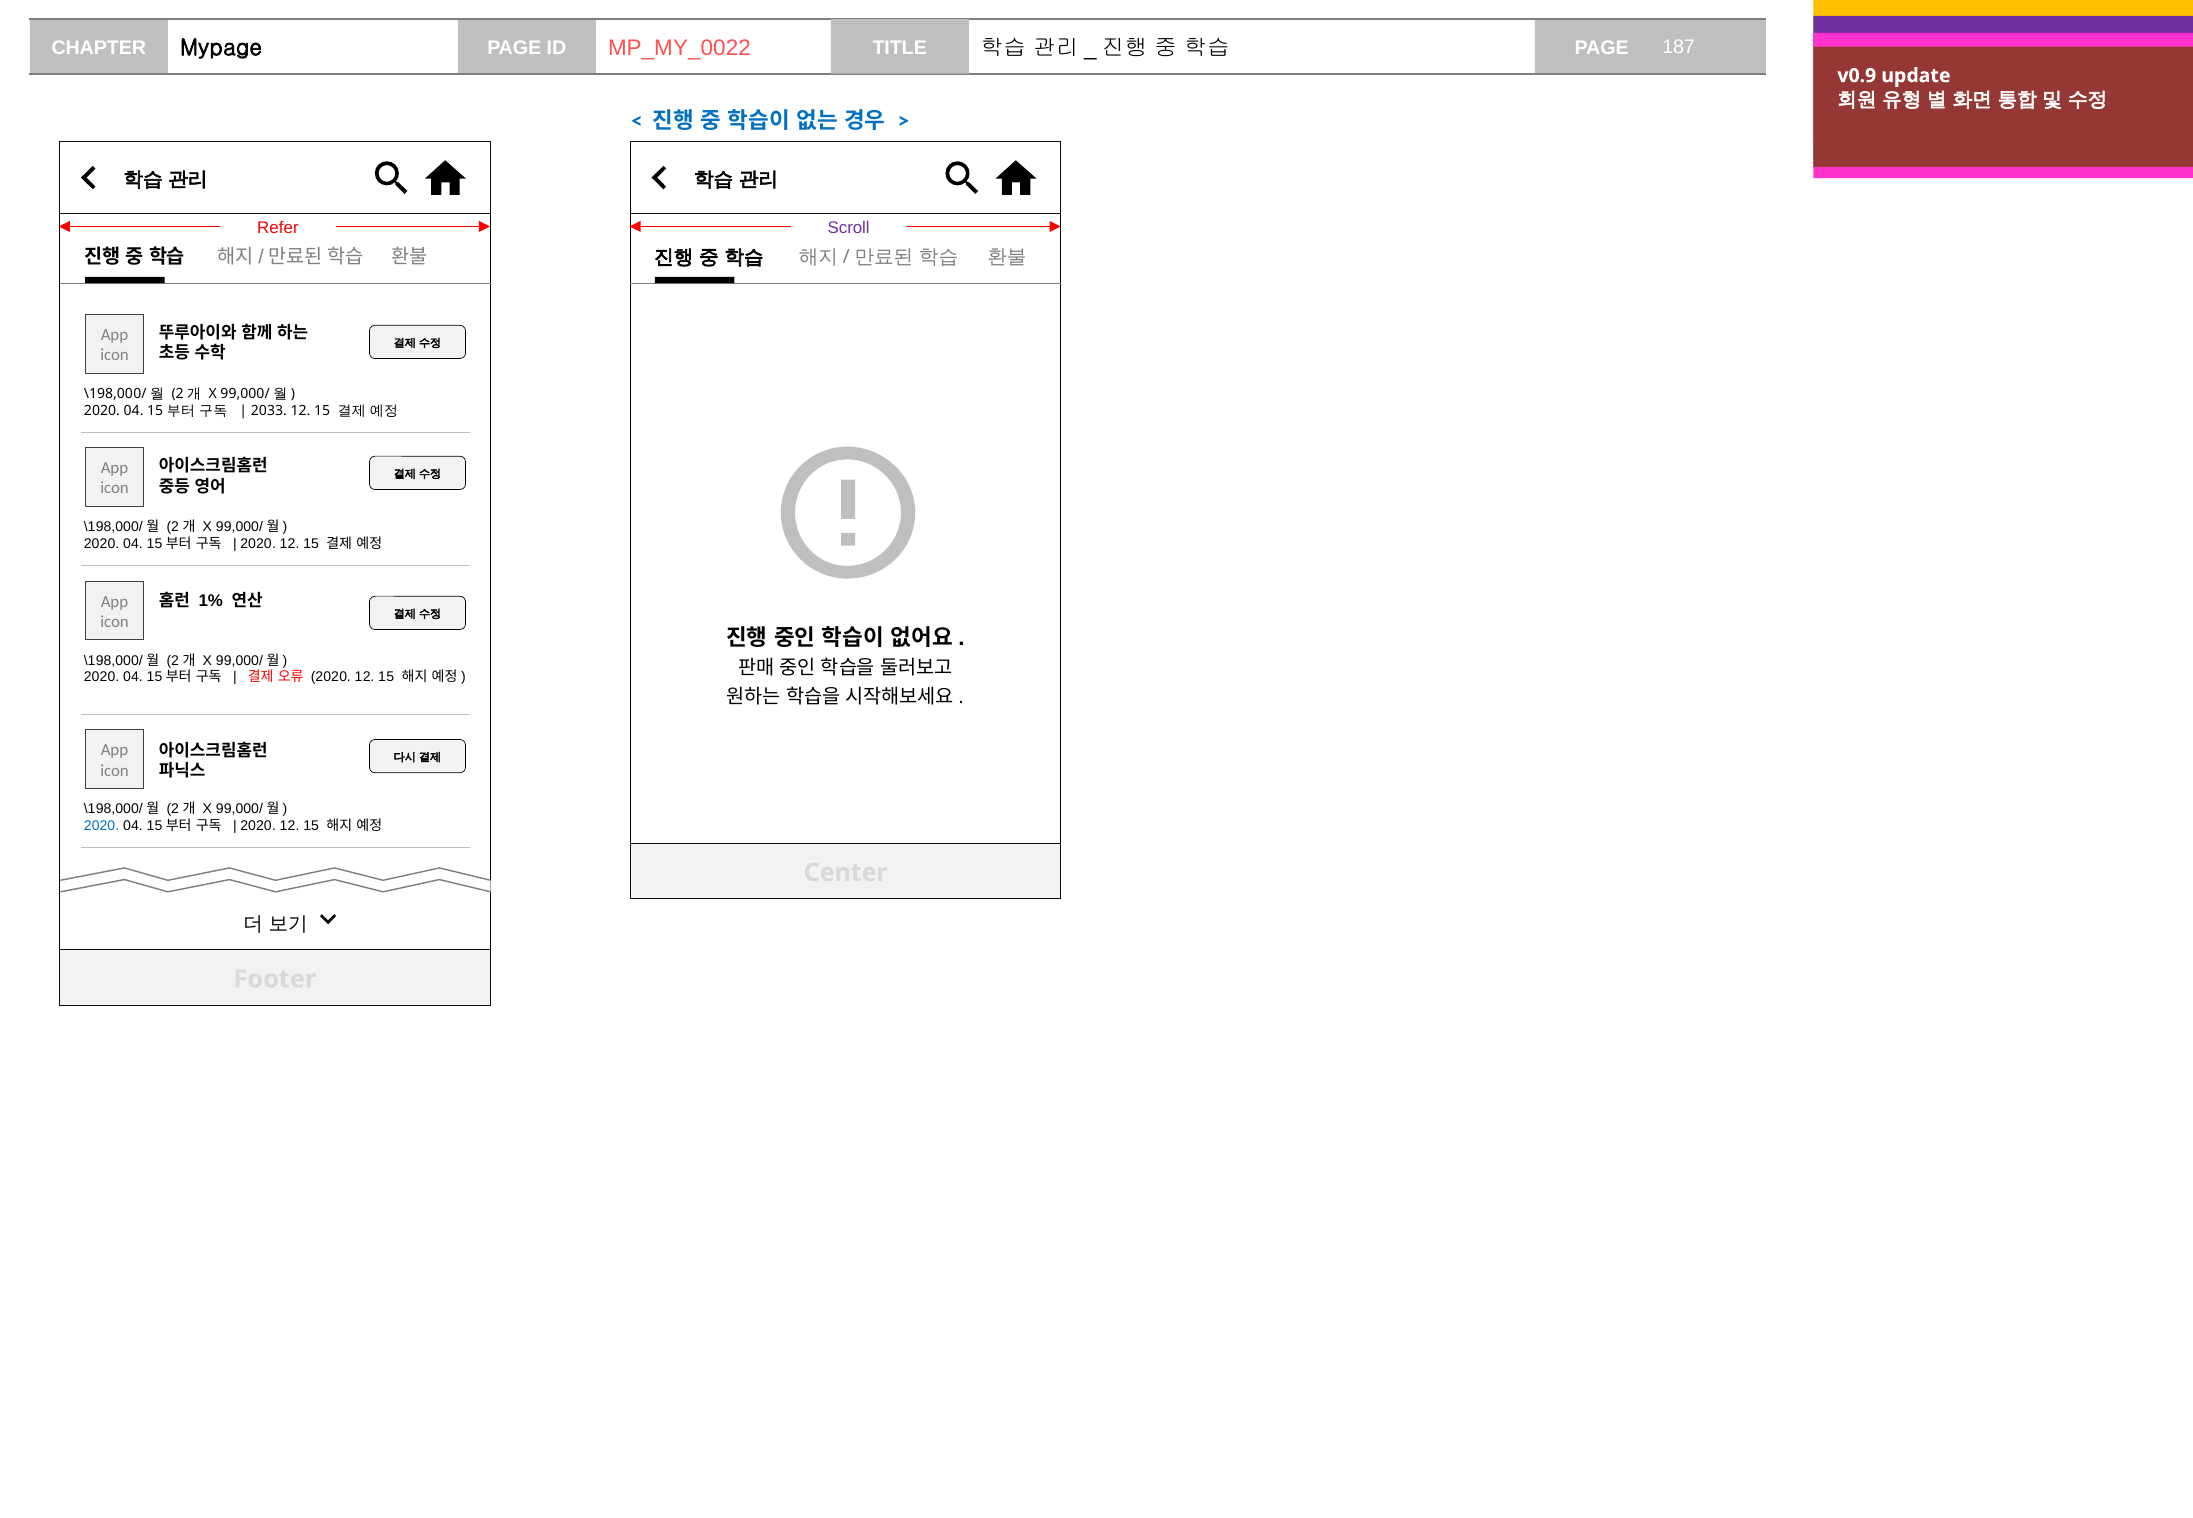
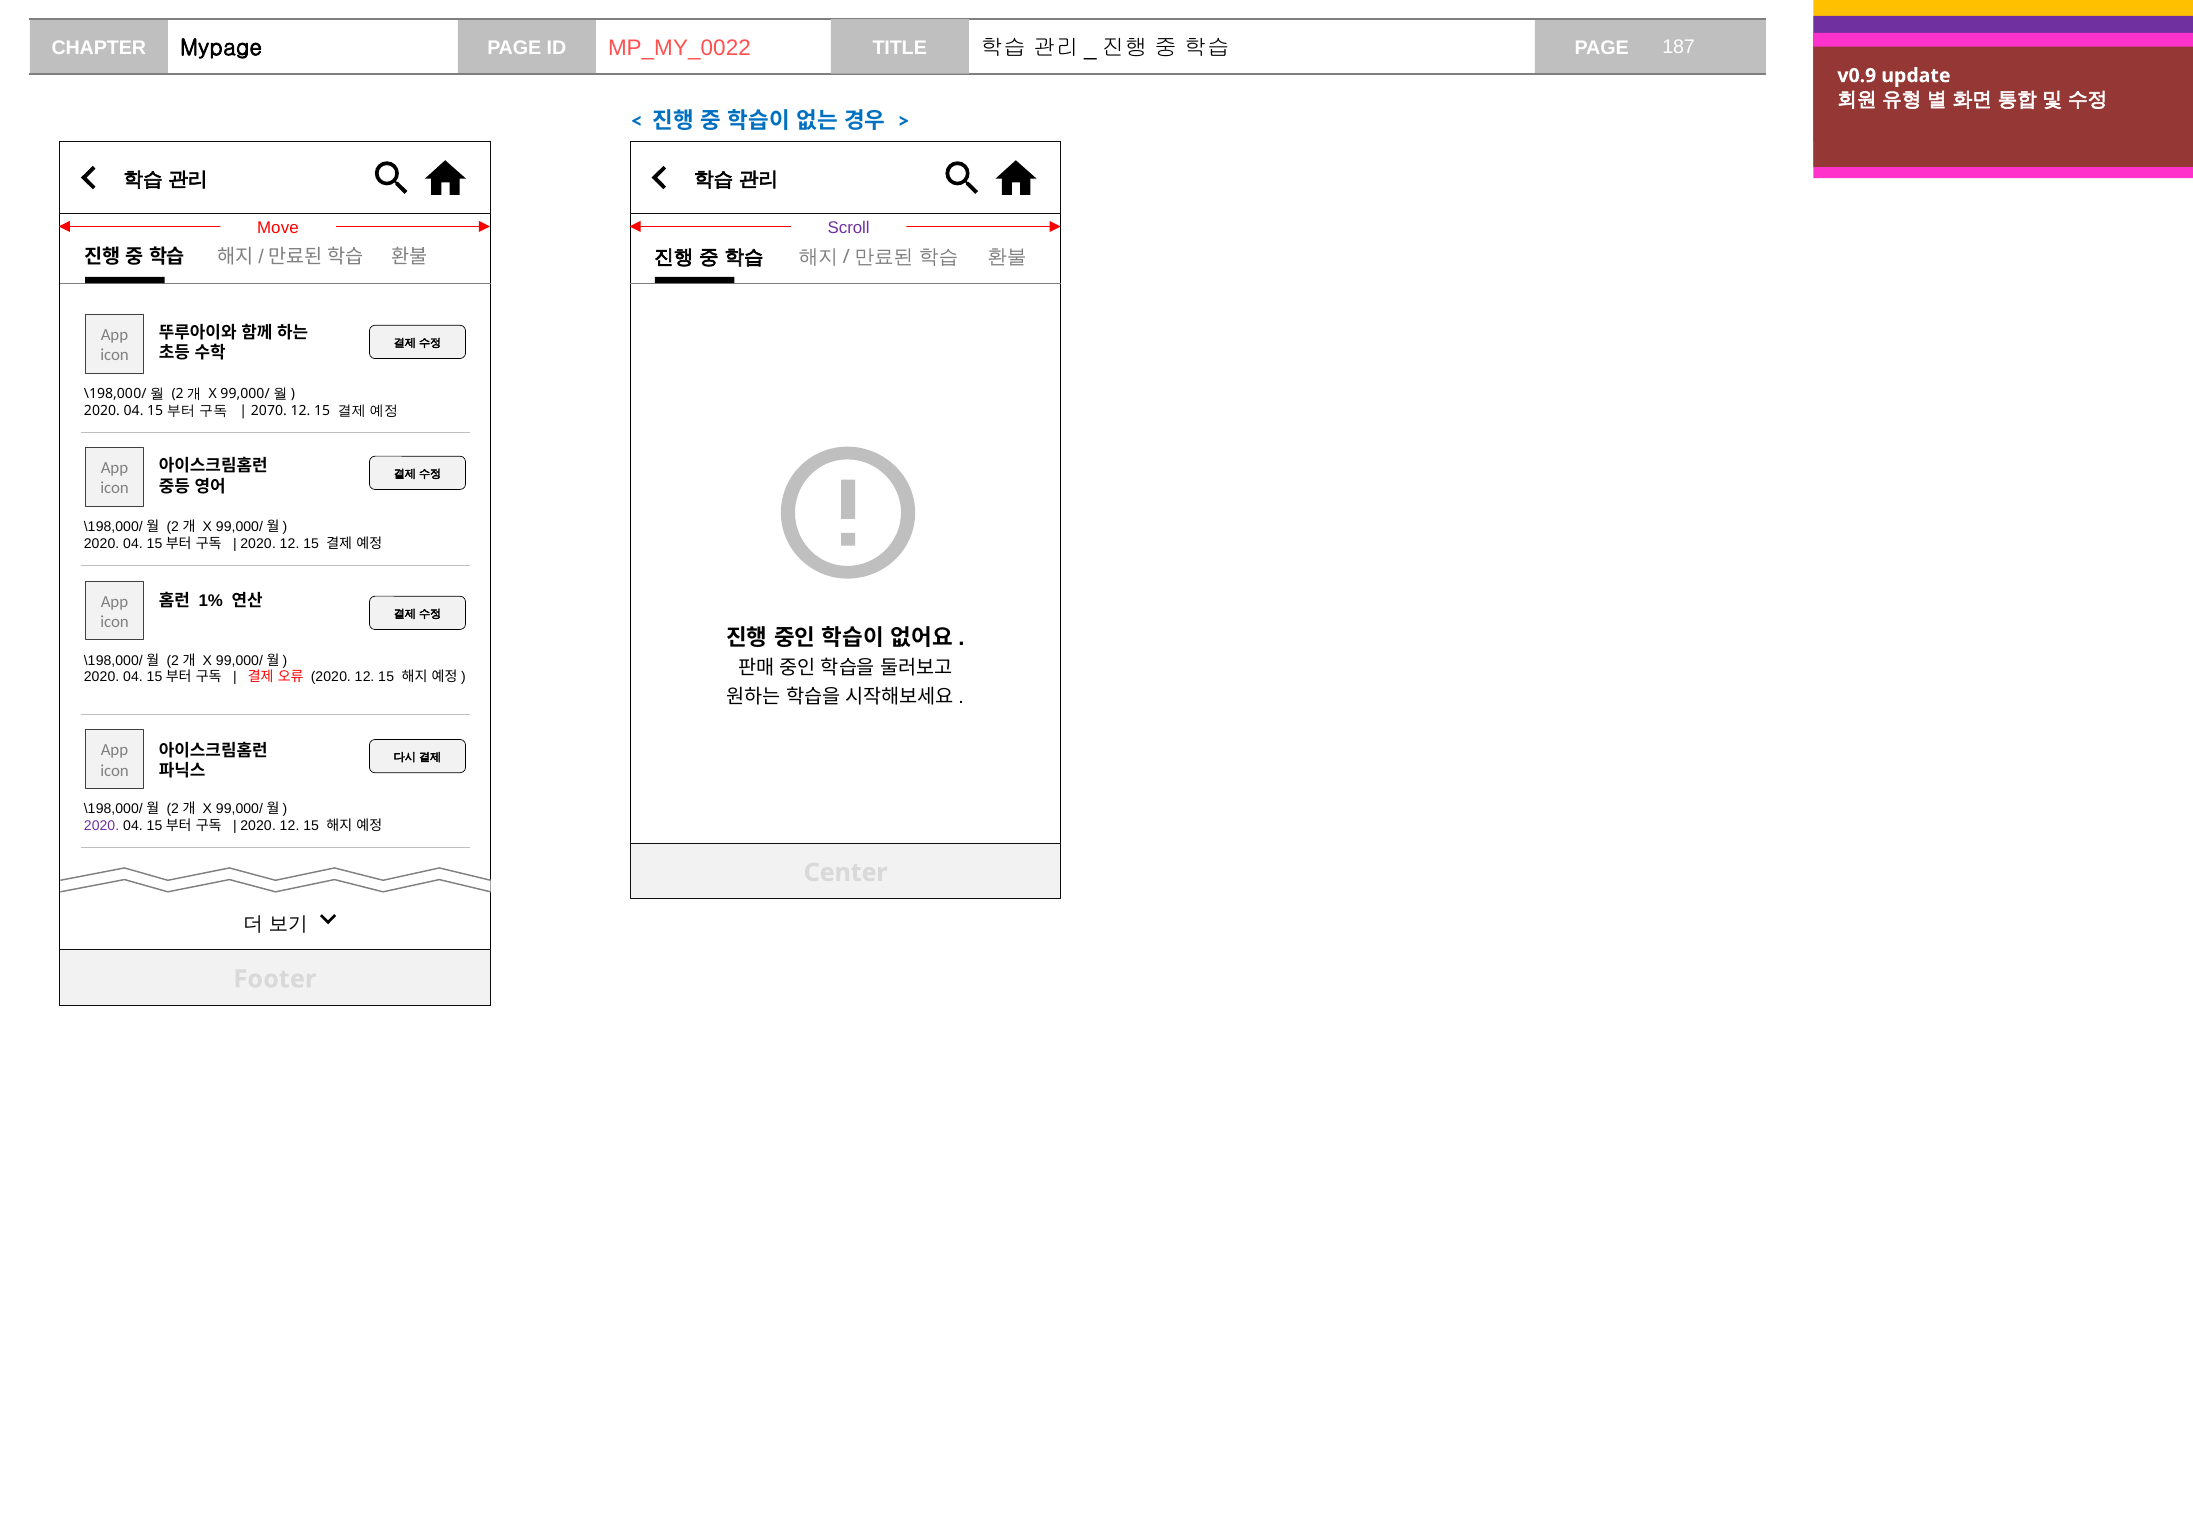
Refer: Refer -> Move
2033: 2033 -> 2070
2020 at (102, 826) colour: blue -> purple
